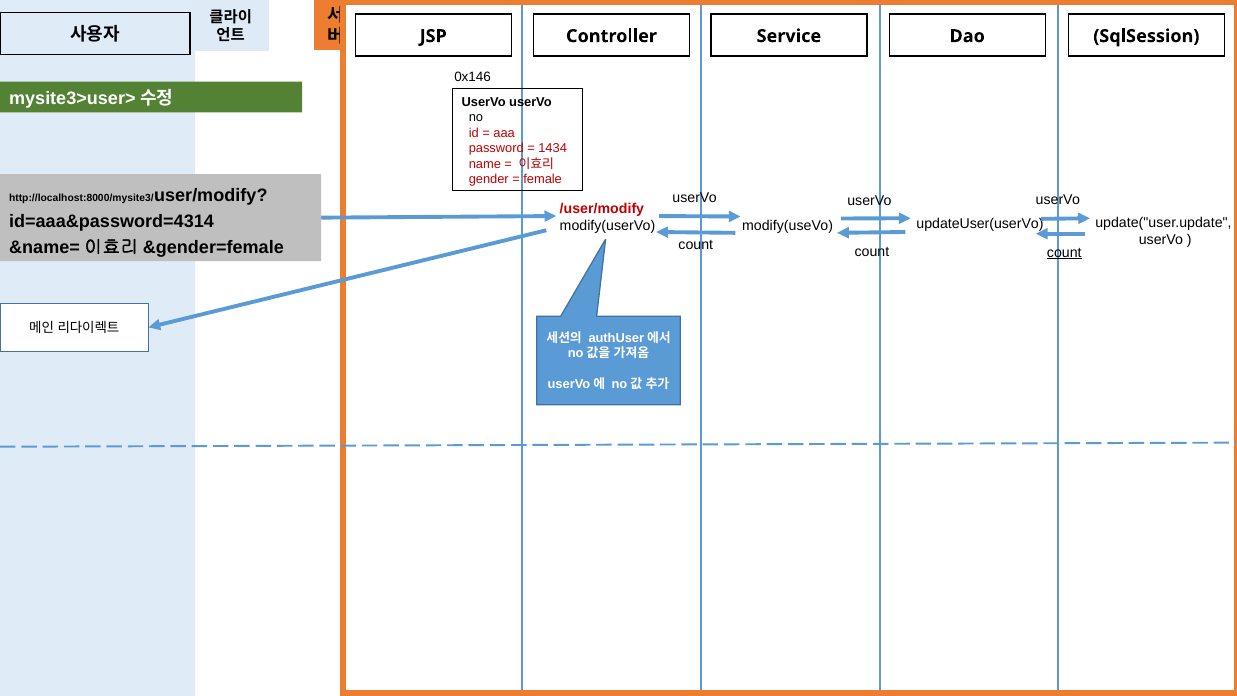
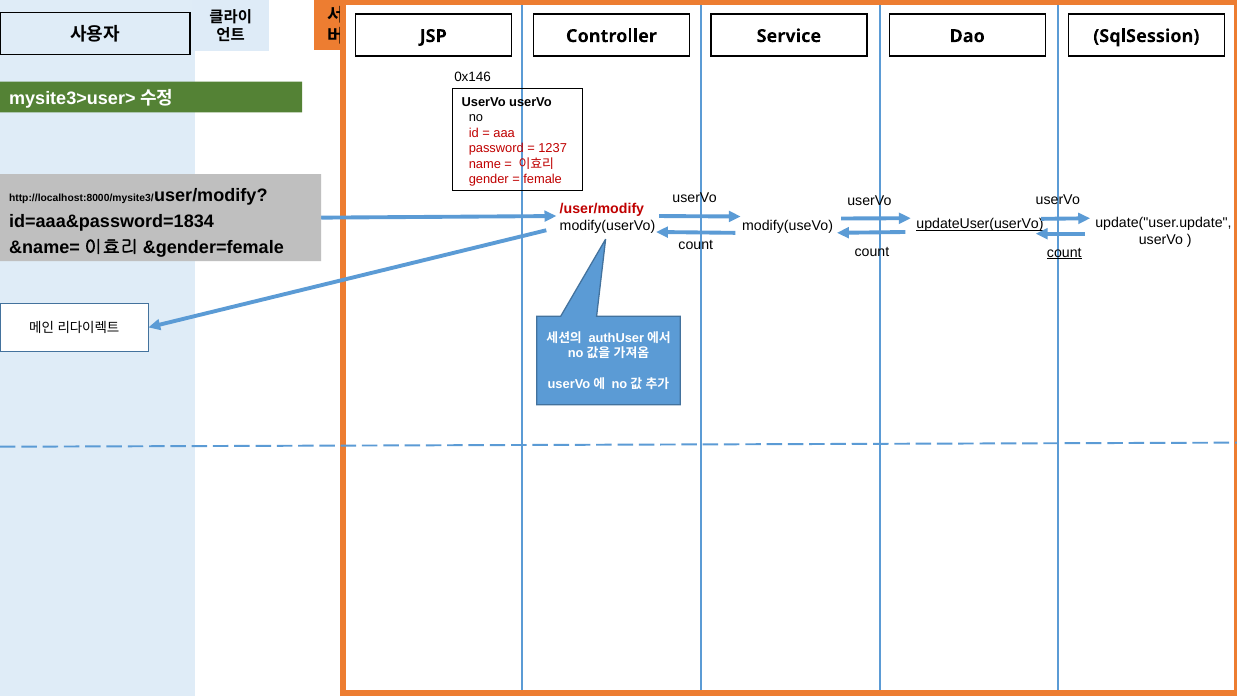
1434: 1434 -> 1237
id=aaa&password=4314: id=aaa&password=4314 -> id=aaa&password=1834
updateUser(userVo underline: none -> present
